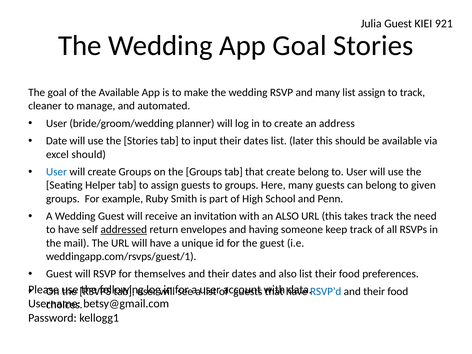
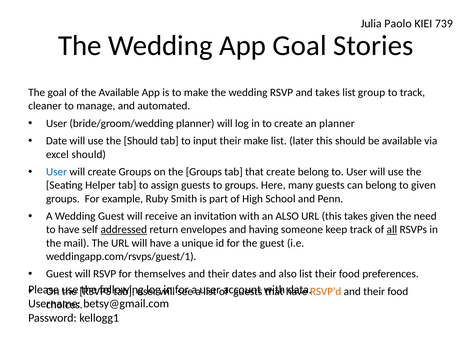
Julia Guest: Guest -> Paolo
921: 921 -> 739
and many: many -> takes
list assign: assign -> group
an address: address -> planner
the Stories: Stories -> Should
input their dates: dates -> make
takes track: track -> given
all underline: none -> present
RSVP’d colour: blue -> orange
